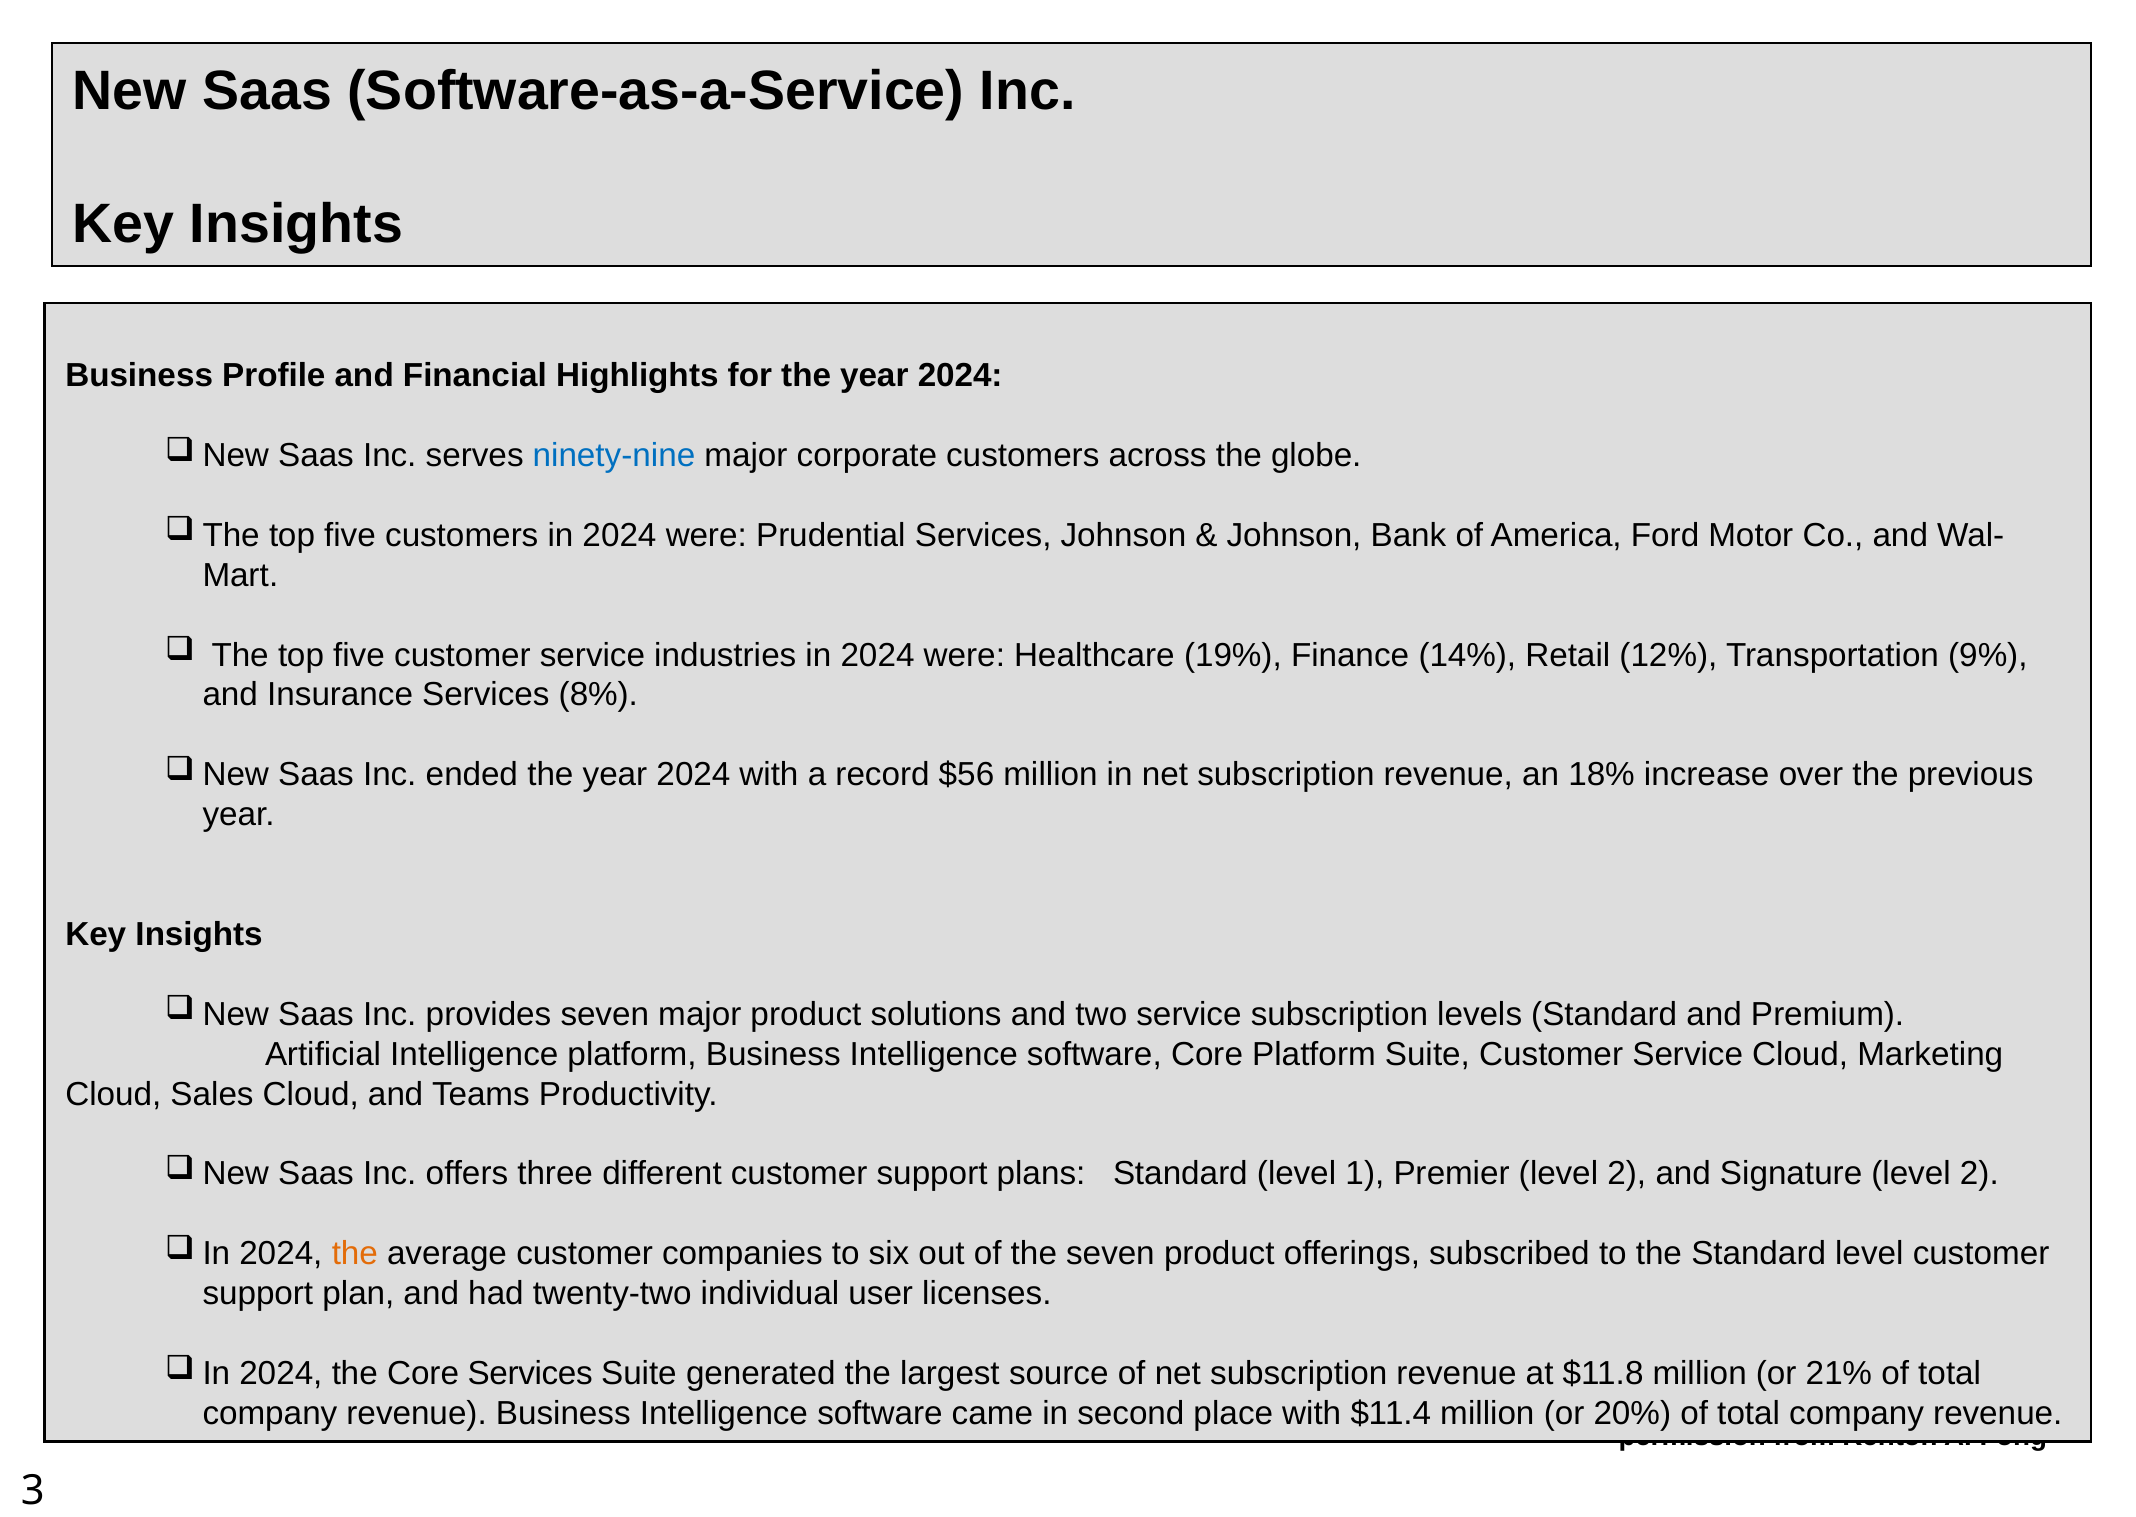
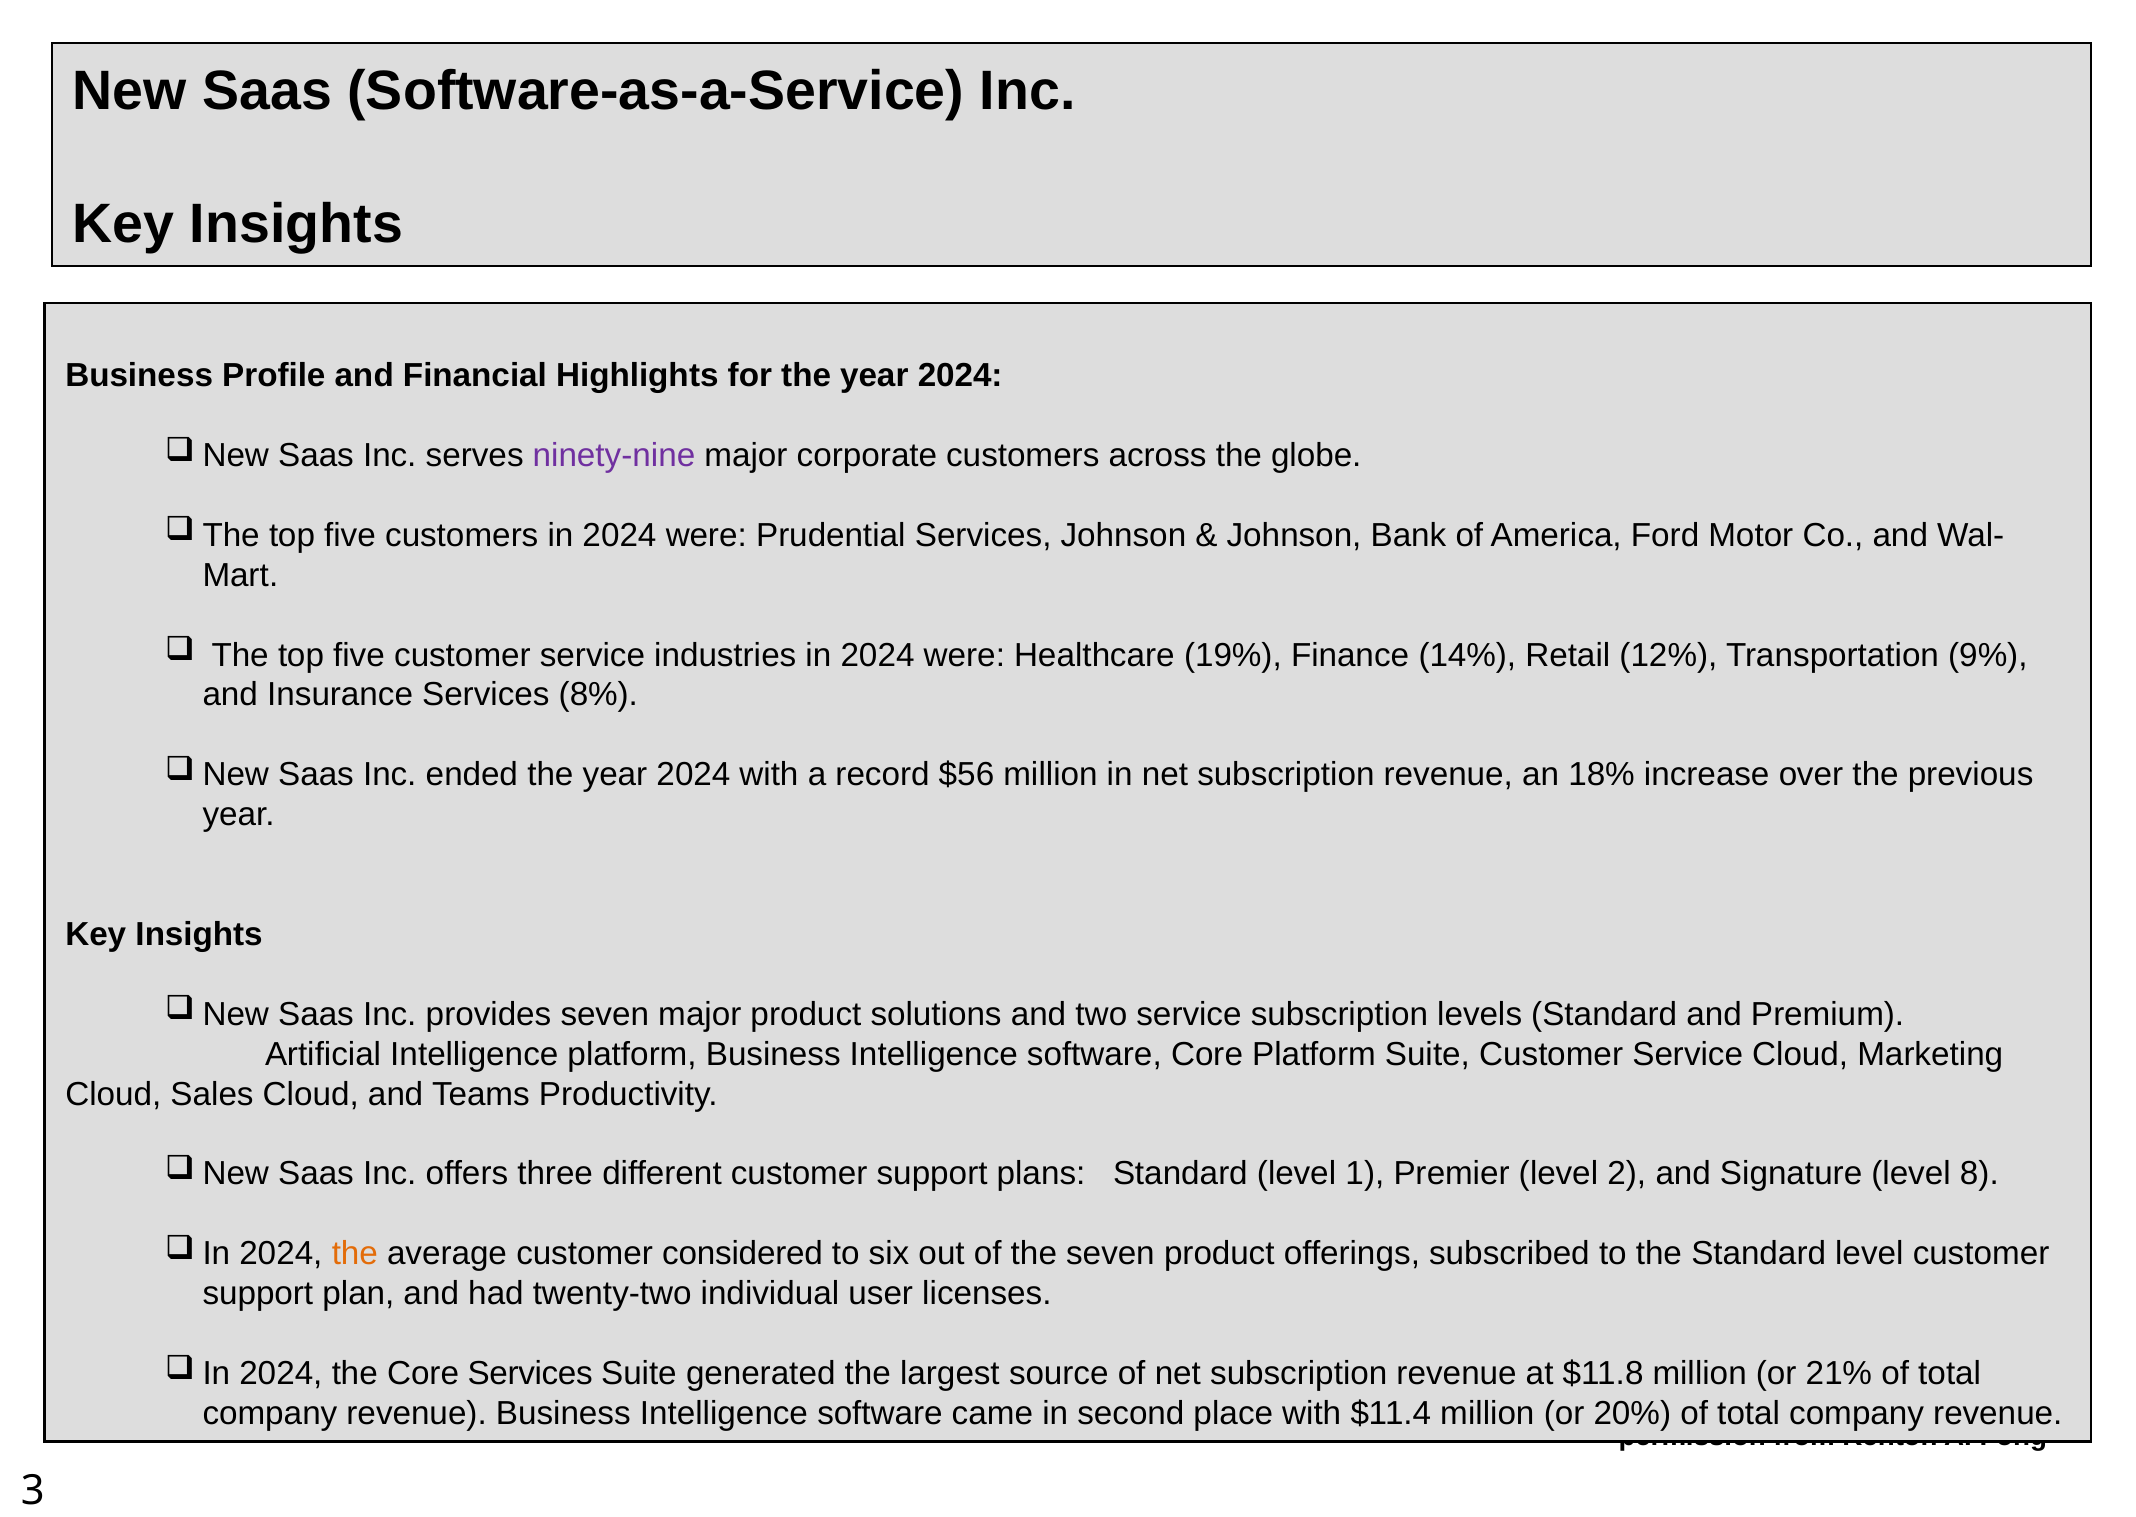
ninety-nine colour: blue -> purple
Signature level 2: 2 -> 8
companies: companies -> considered
